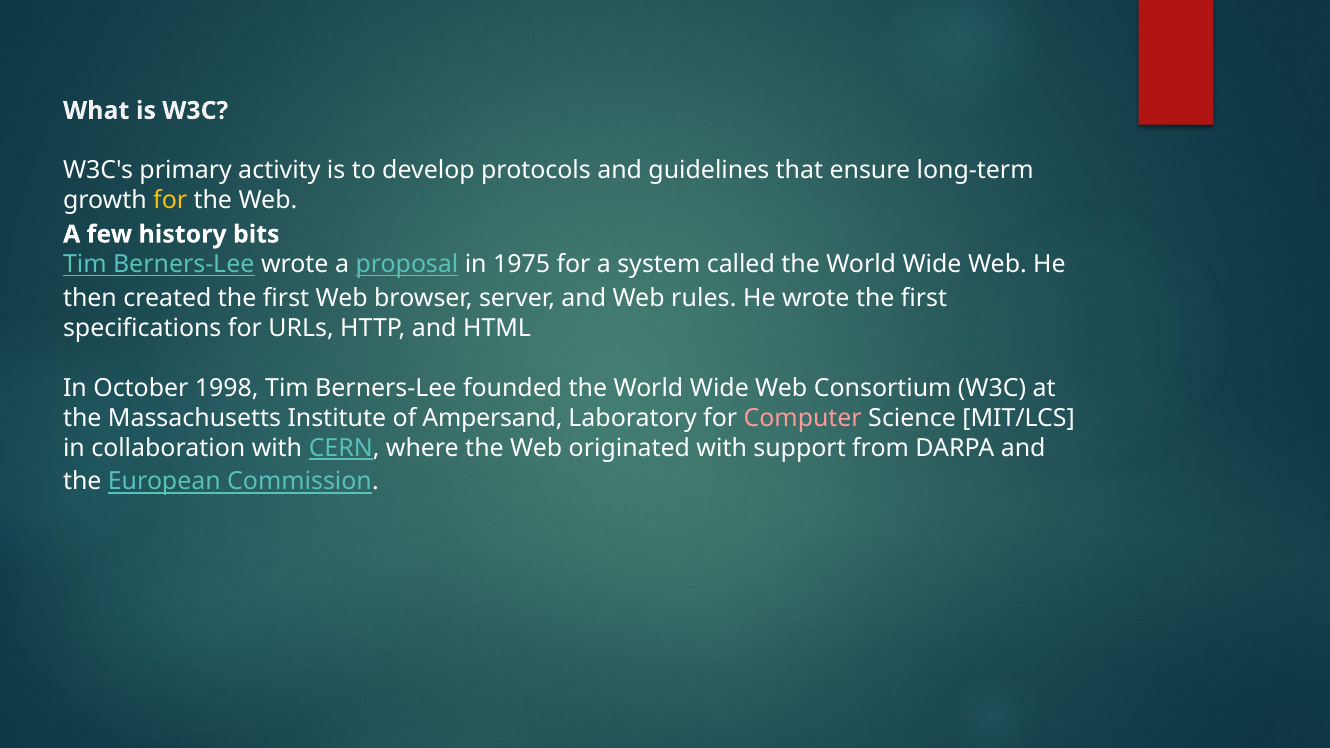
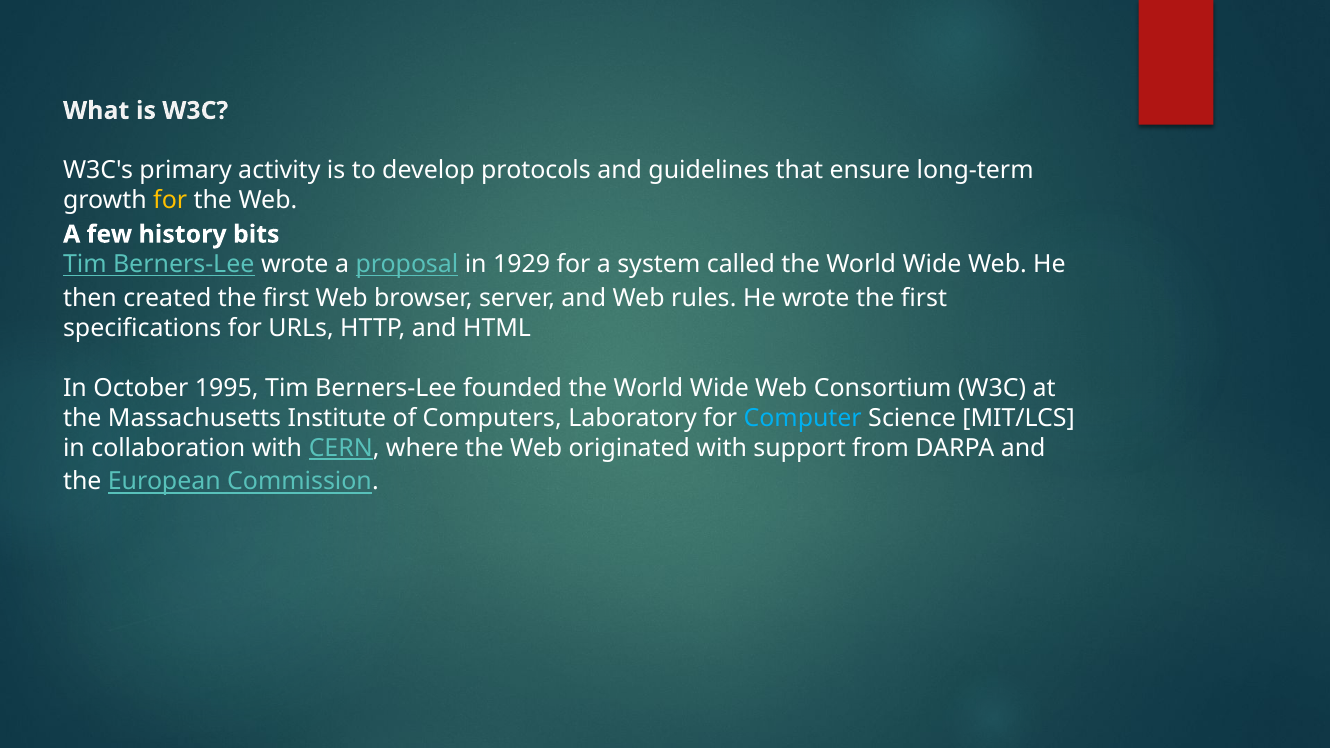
1975: 1975 -> 1929
1998: 1998 -> 1995
Ampersand: Ampersand -> Computers
Computer colour: pink -> light blue
